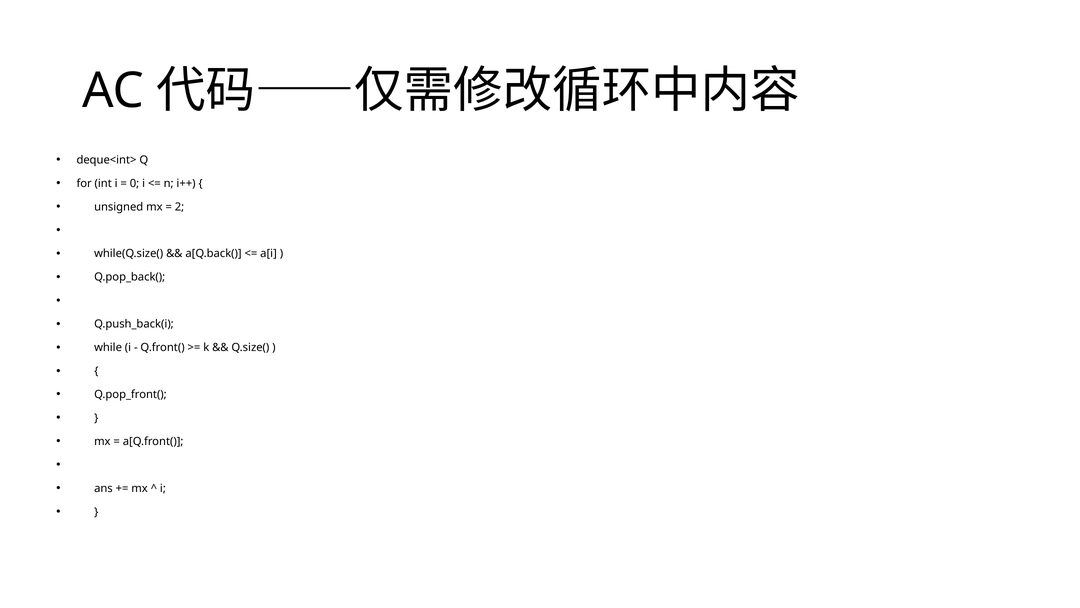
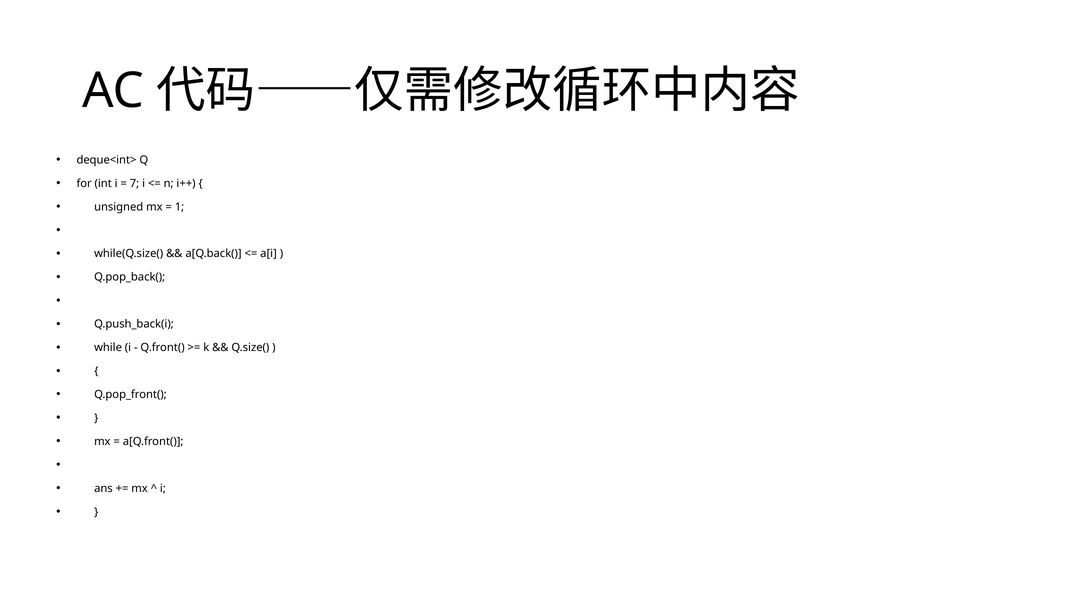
0: 0 -> 7
2: 2 -> 1
